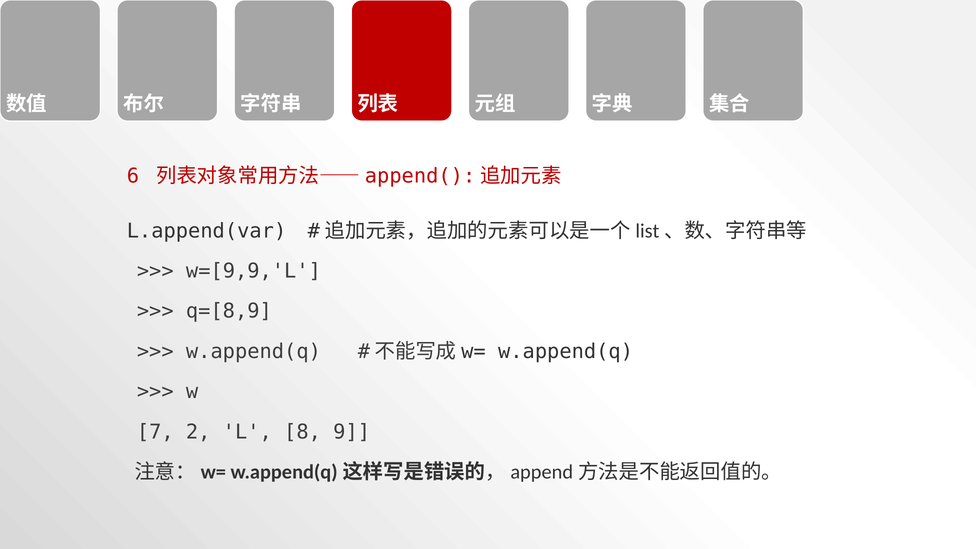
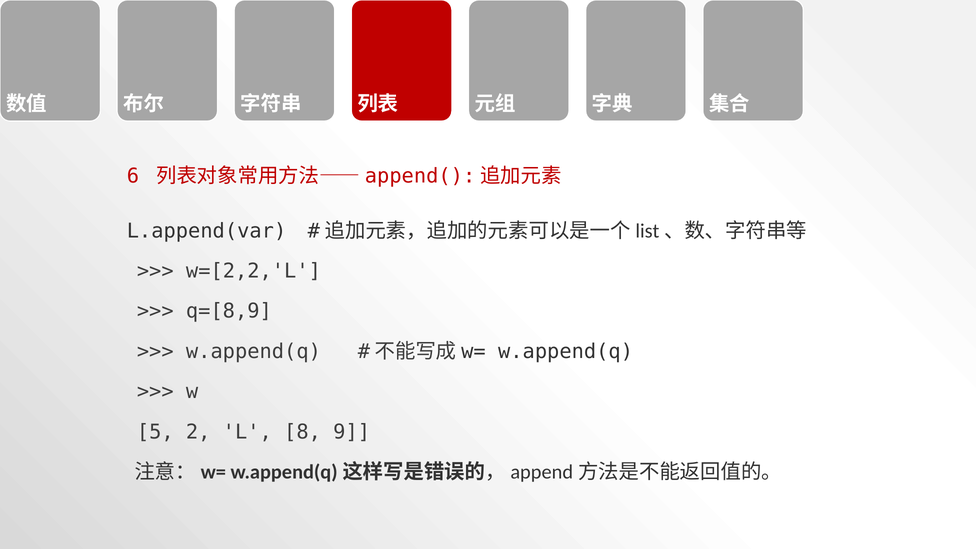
w=[9,9,'L: w=[9,9,'L -> w=[2,2,'L
7: 7 -> 5
